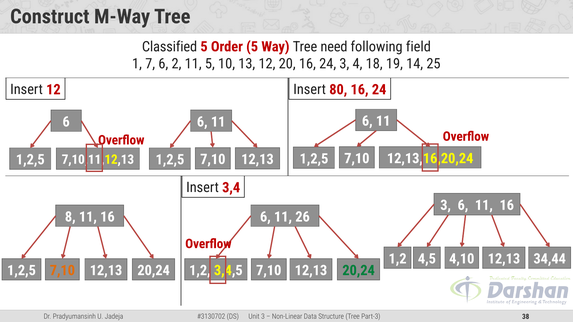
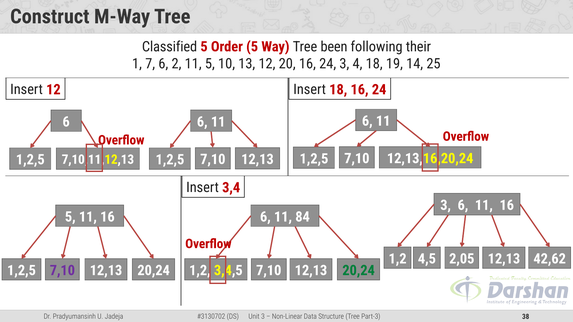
need: need -> been
field: field -> their
Insert 80: 80 -> 18
8 at (70, 217): 8 -> 5
26: 26 -> 84
4,10: 4,10 -> 2,05
34,44: 34,44 -> 42,62
7,10 at (62, 271) colour: orange -> purple
